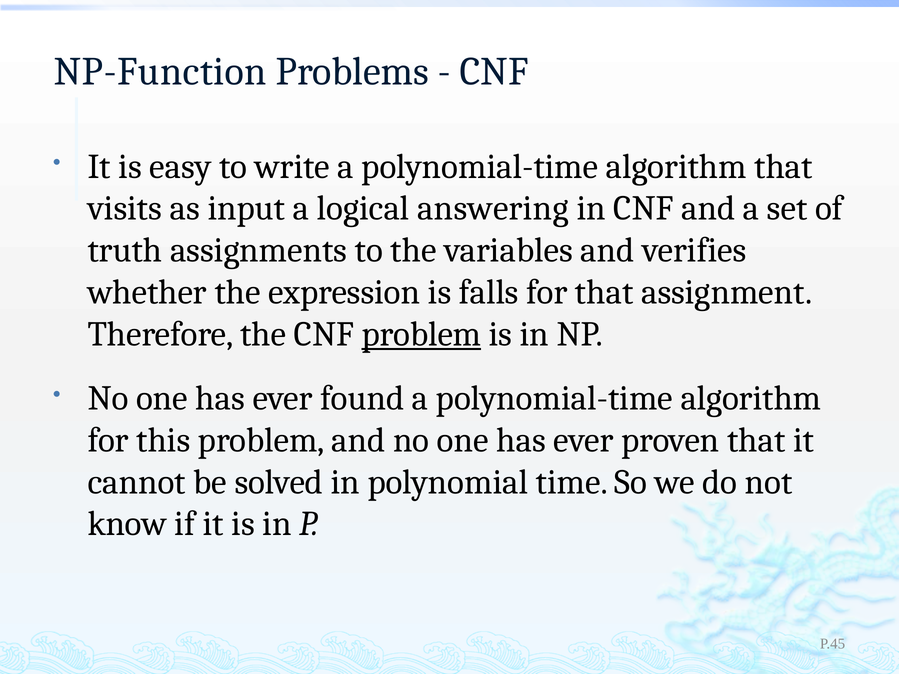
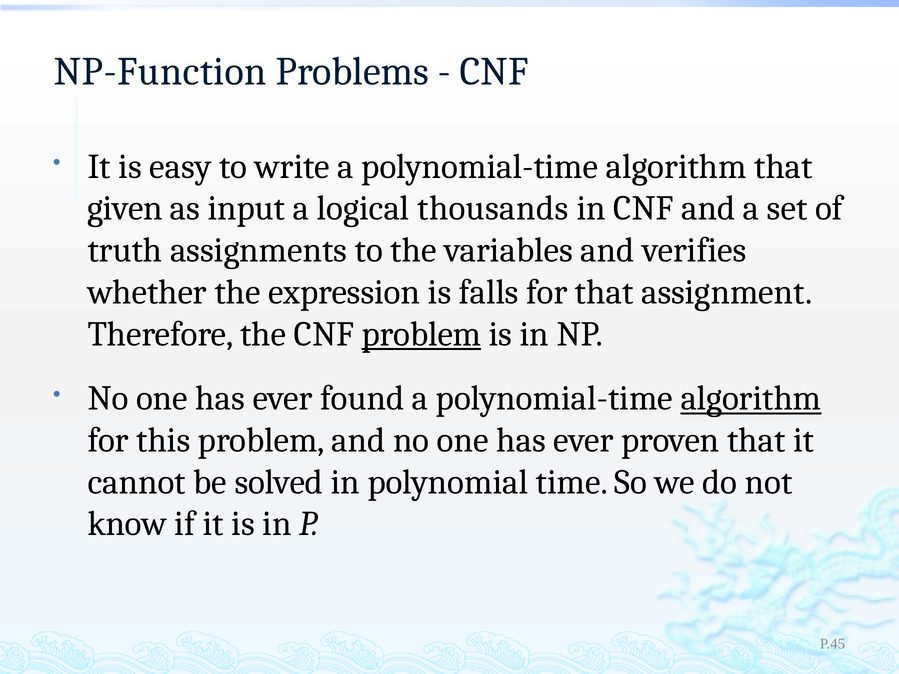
visits: visits -> given
answering: answering -> thousands
algorithm at (751, 398) underline: none -> present
